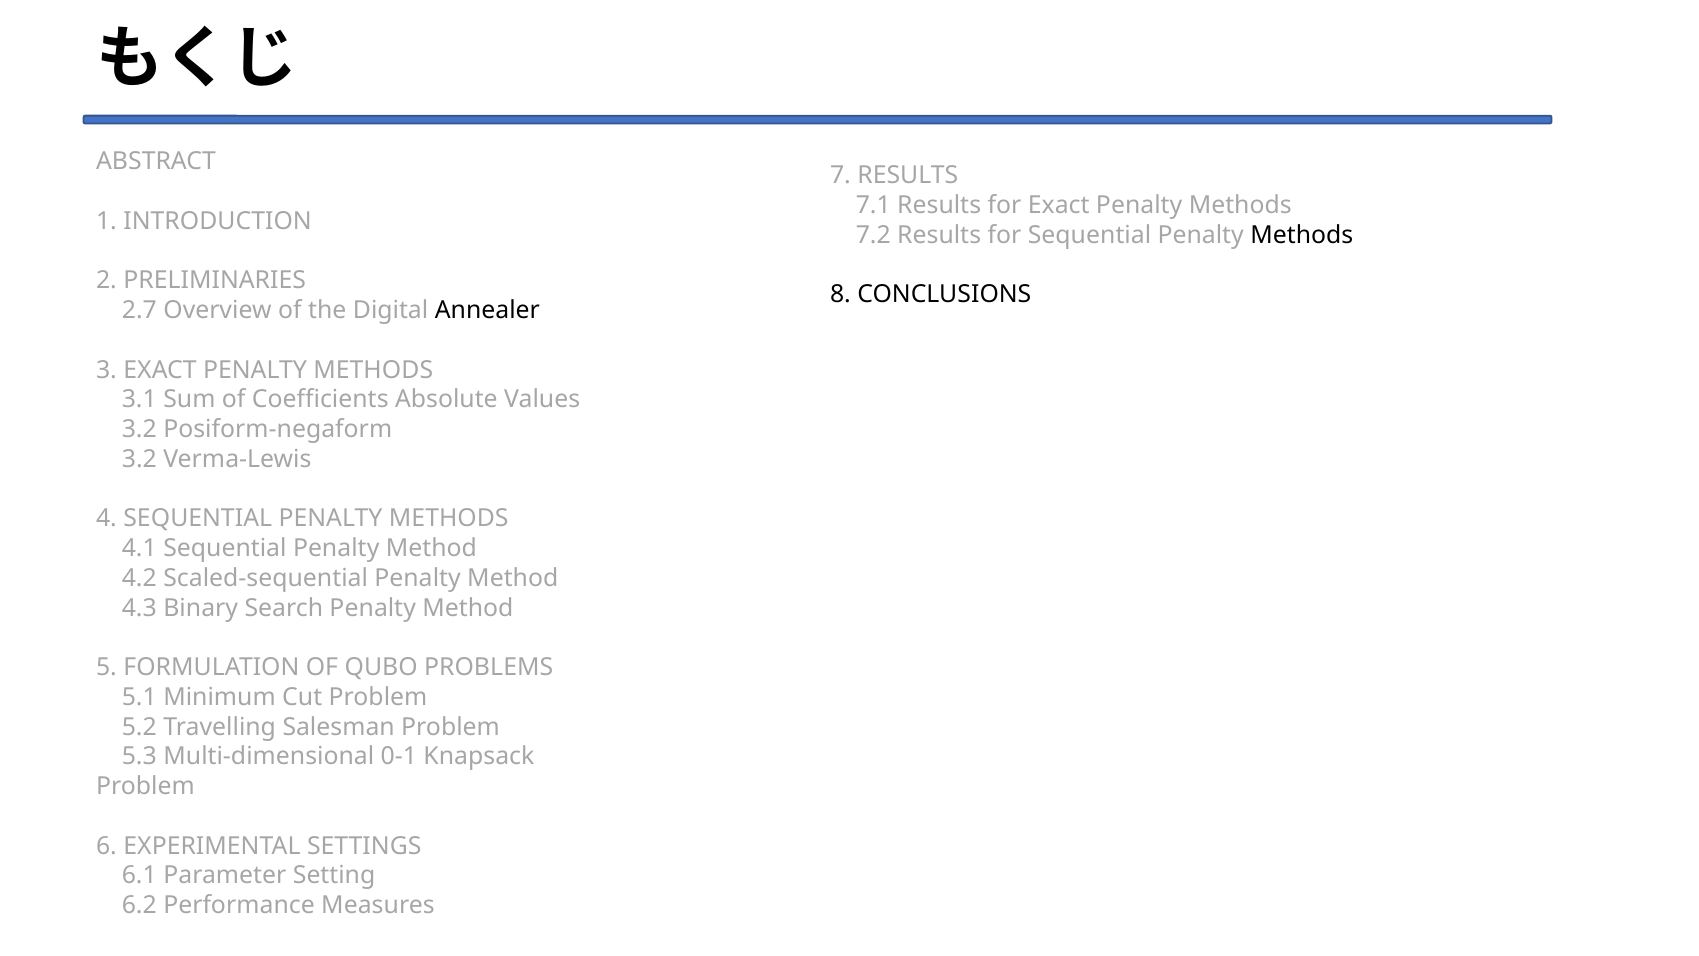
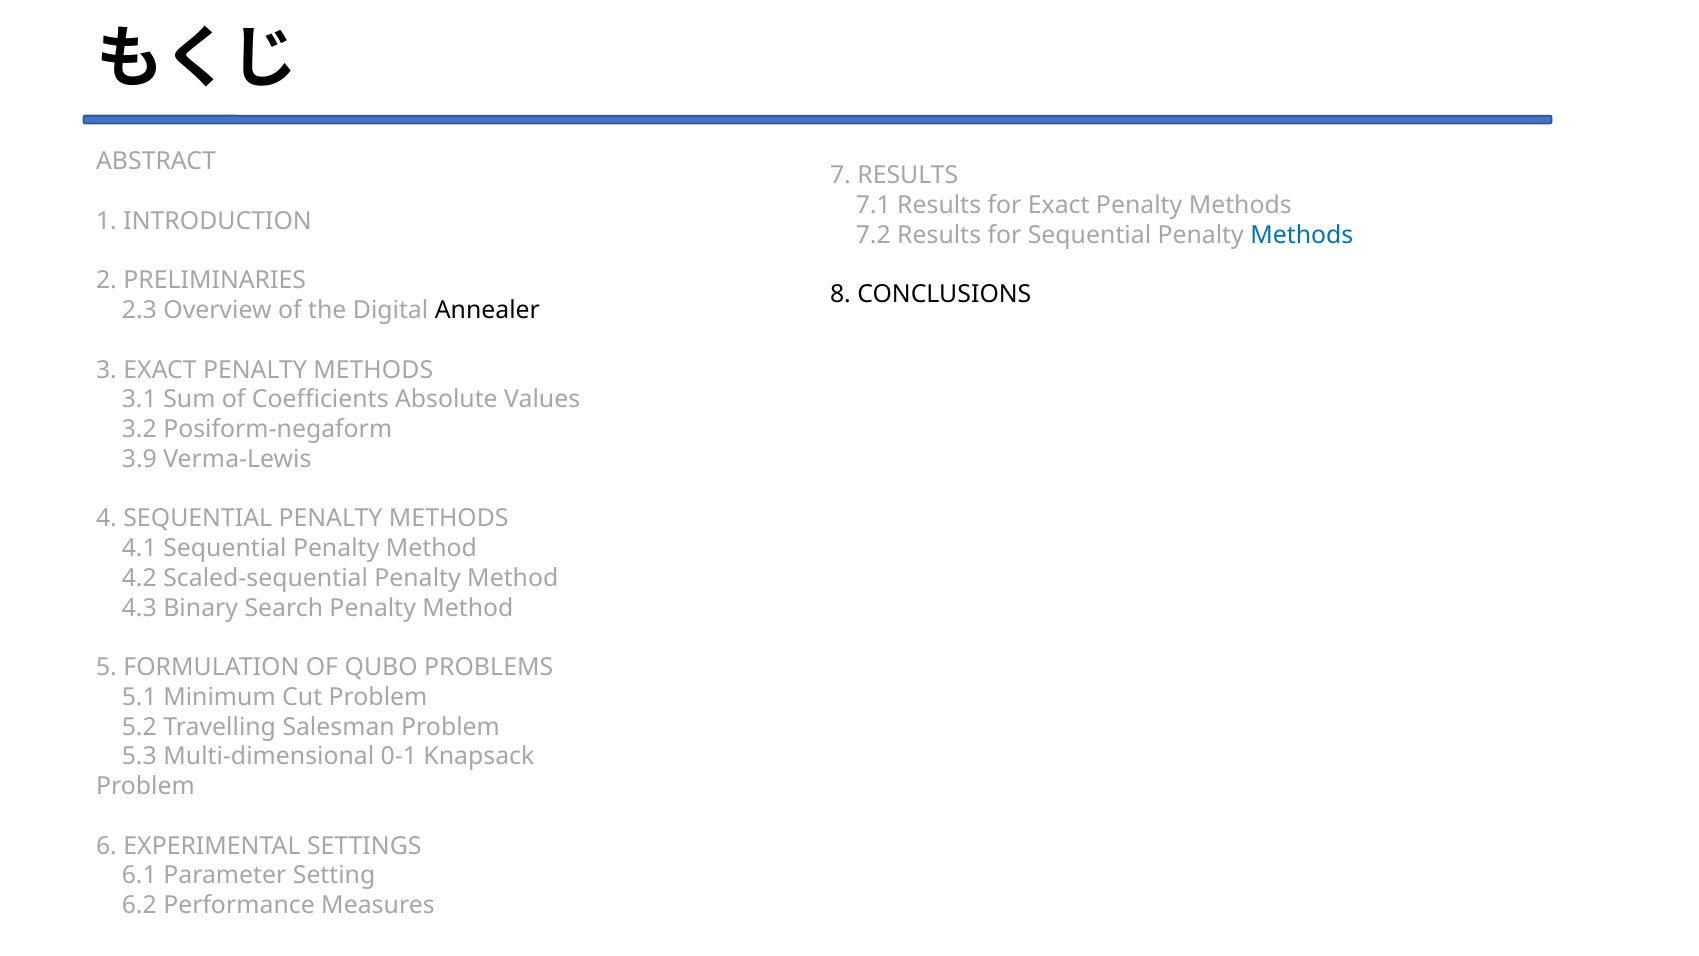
Methods at (1302, 235) colour: black -> blue
2.7: 2.7 -> 2.3
3.2 at (139, 459): 3.2 -> 3.9
